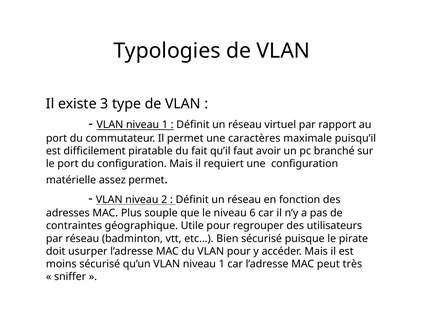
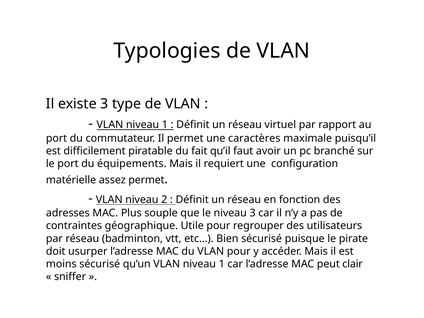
du configuration: configuration -> équipements
niveau 6: 6 -> 3
très: très -> clair
